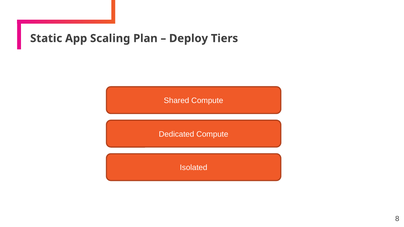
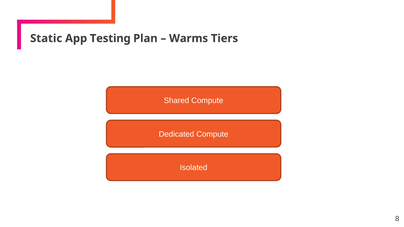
Scaling: Scaling -> Testing
Deploy: Deploy -> Warms
